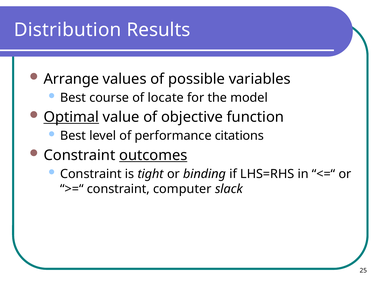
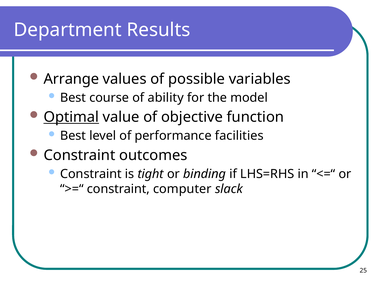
Distribution: Distribution -> Department
locate: locate -> ability
citations: citations -> facilities
outcomes underline: present -> none
